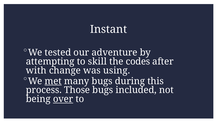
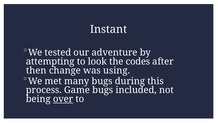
skill: skill -> look
with: with -> then
met underline: present -> none
Those: Those -> Game
